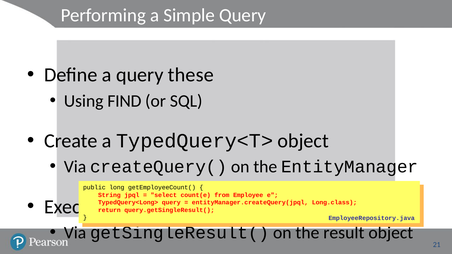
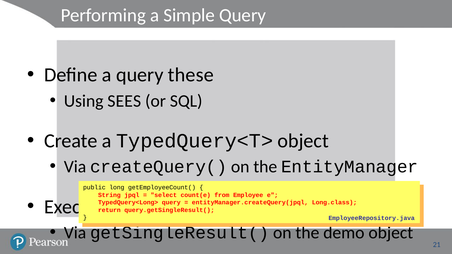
FIND: FIND -> SEES
the result: result -> demo
